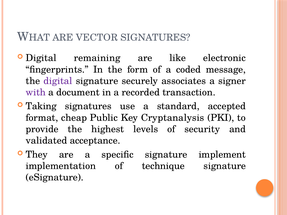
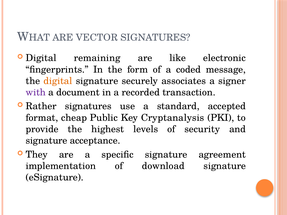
digital at (58, 81) colour: purple -> orange
Taking: Taking -> Rather
validated at (46, 141): validated -> signature
implement: implement -> agreement
technique: technique -> download
